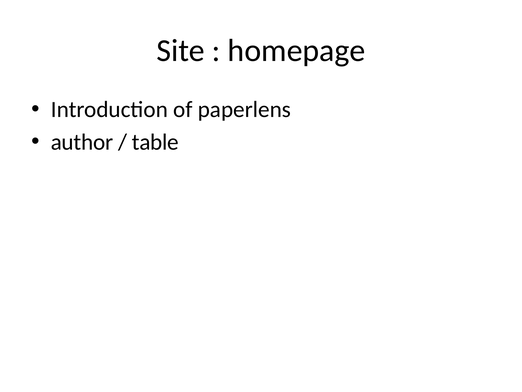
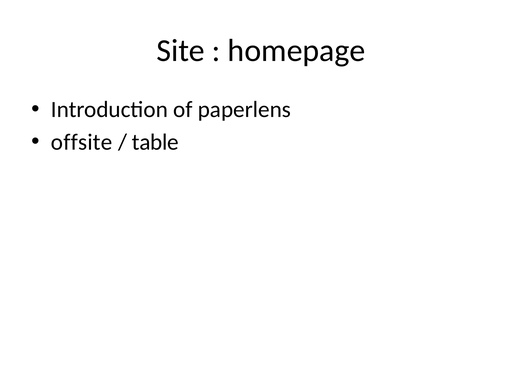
author: author -> offsite
